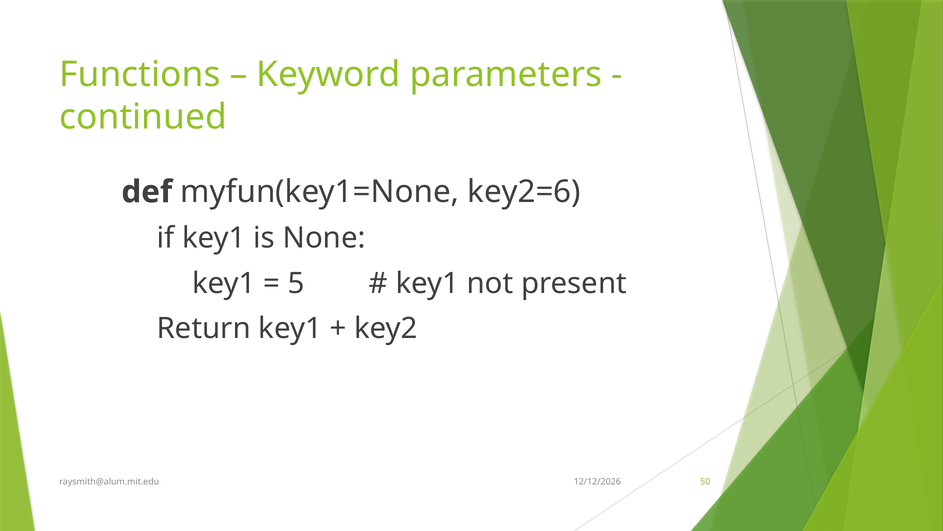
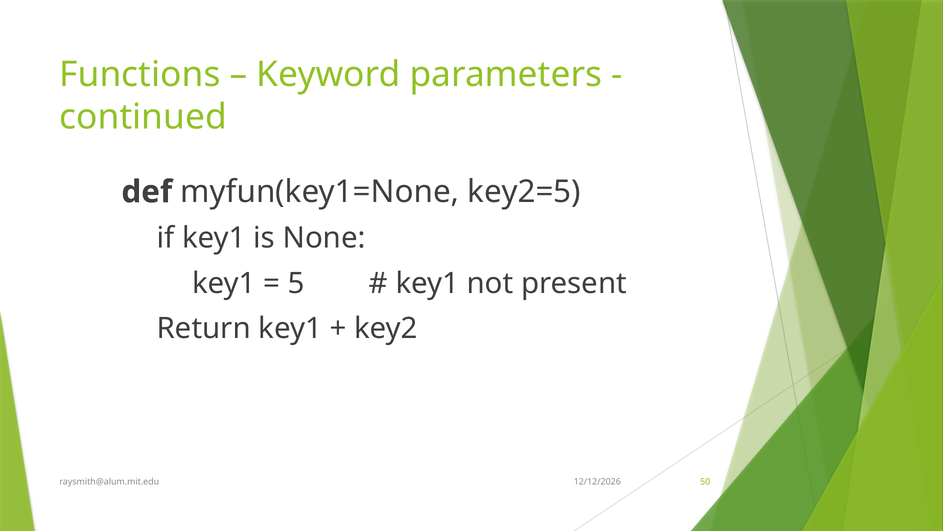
key2=6: key2=6 -> key2=5
